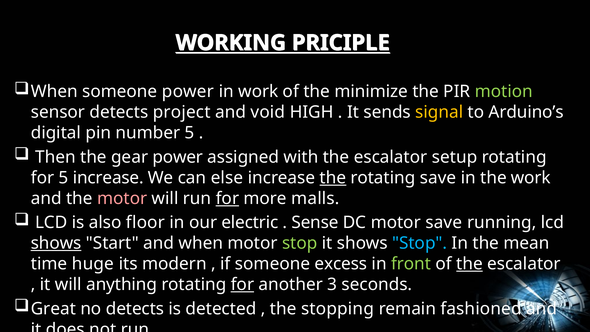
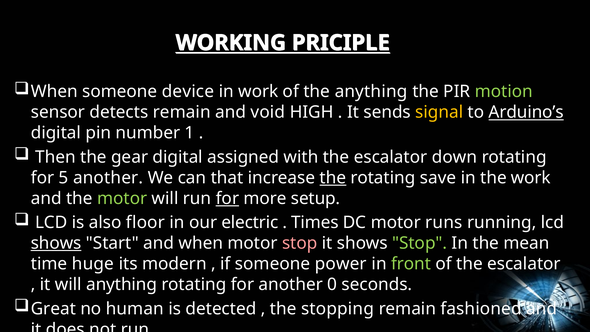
someone power: power -> device
the minimize: minimize -> anything
detects project: project -> remain
Arduino’s underline: none -> present
number 5: 5 -> 1
gear power: power -> digital
setup: setup -> down
5 increase: increase -> another
else: else -> that
motor at (122, 198) colour: pink -> light green
malls: malls -> setup
Sense: Sense -> Times
motor save: save -> runs
stop at (300, 243) colour: light green -> pink
Stop at (420, 243) colour: light blue -> light green
excess: excess -> power
the at (469, 264) underline: present -> none
for at (242, 284) underline: present -> none
3: 3 -> 0
no detects: detects -> human
